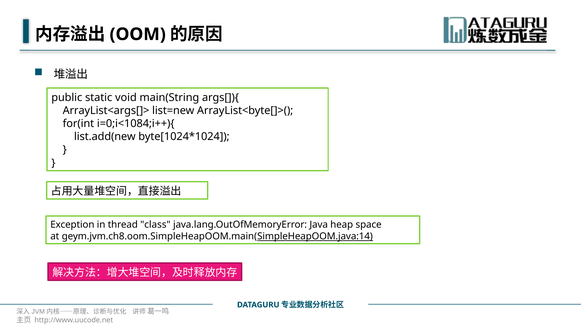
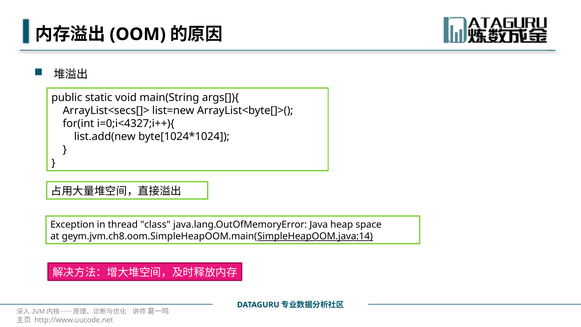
ArrayList<args[]>: ArrayList<args[]> -> ArrayList<secs[]>
i=0;i<1084;i++){: i=0;i<1084;i++){ -> i=0;i<4327;i++){
